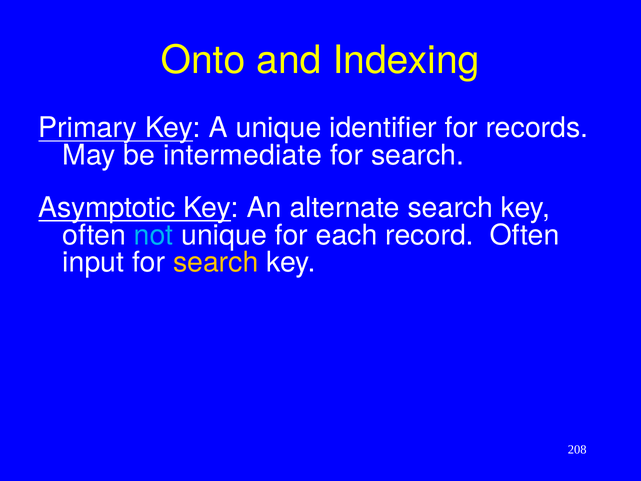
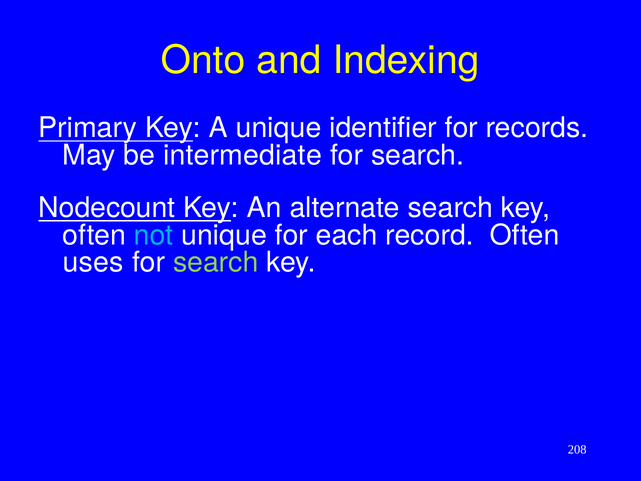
Asymptotic: Asymptotic -> Nodecount
input: input -> uses
search at (216, 262) colour: yellow -> light green
